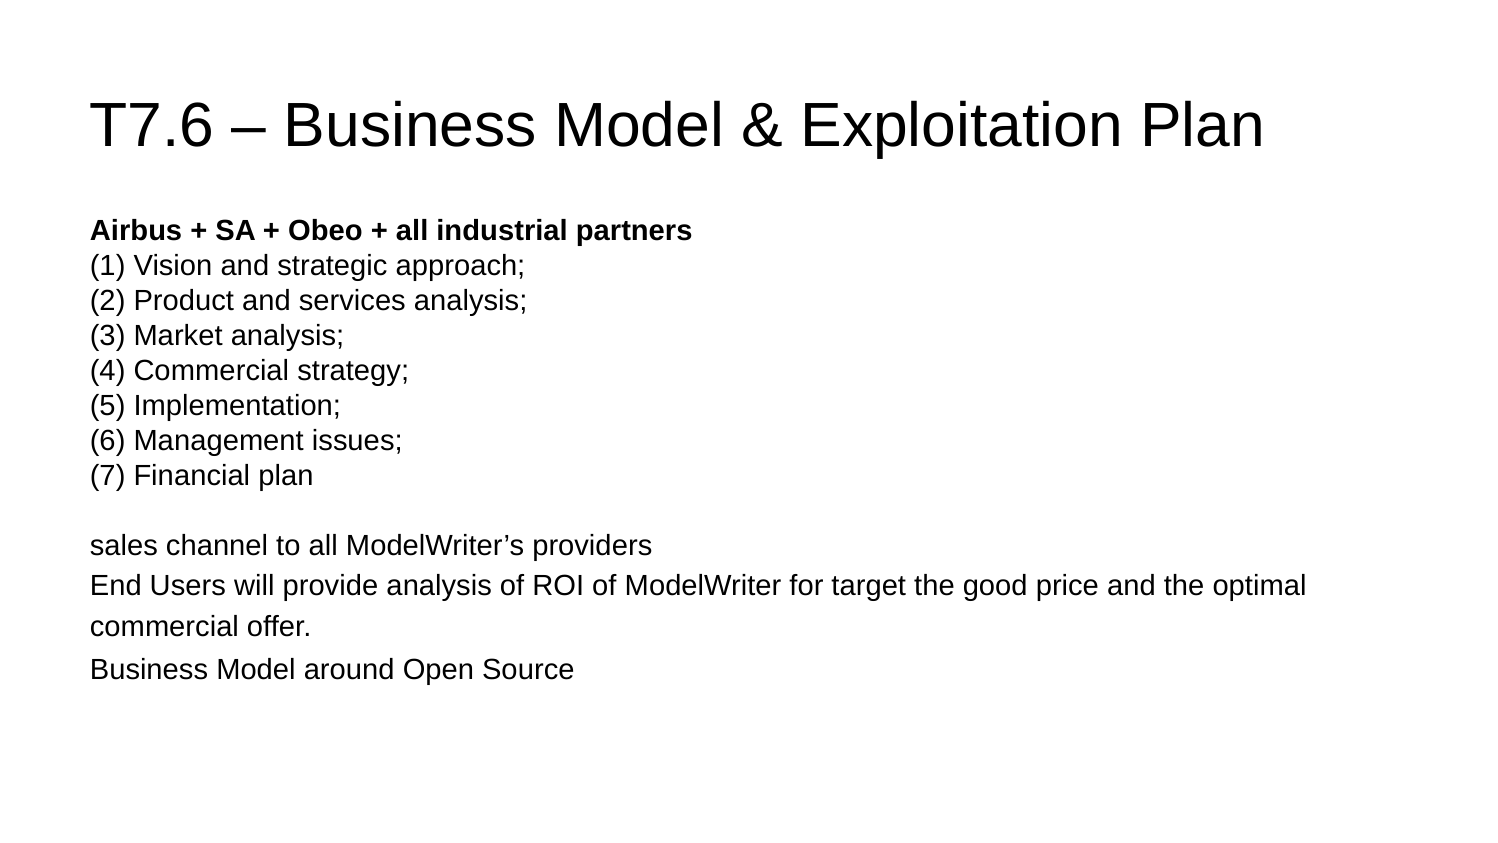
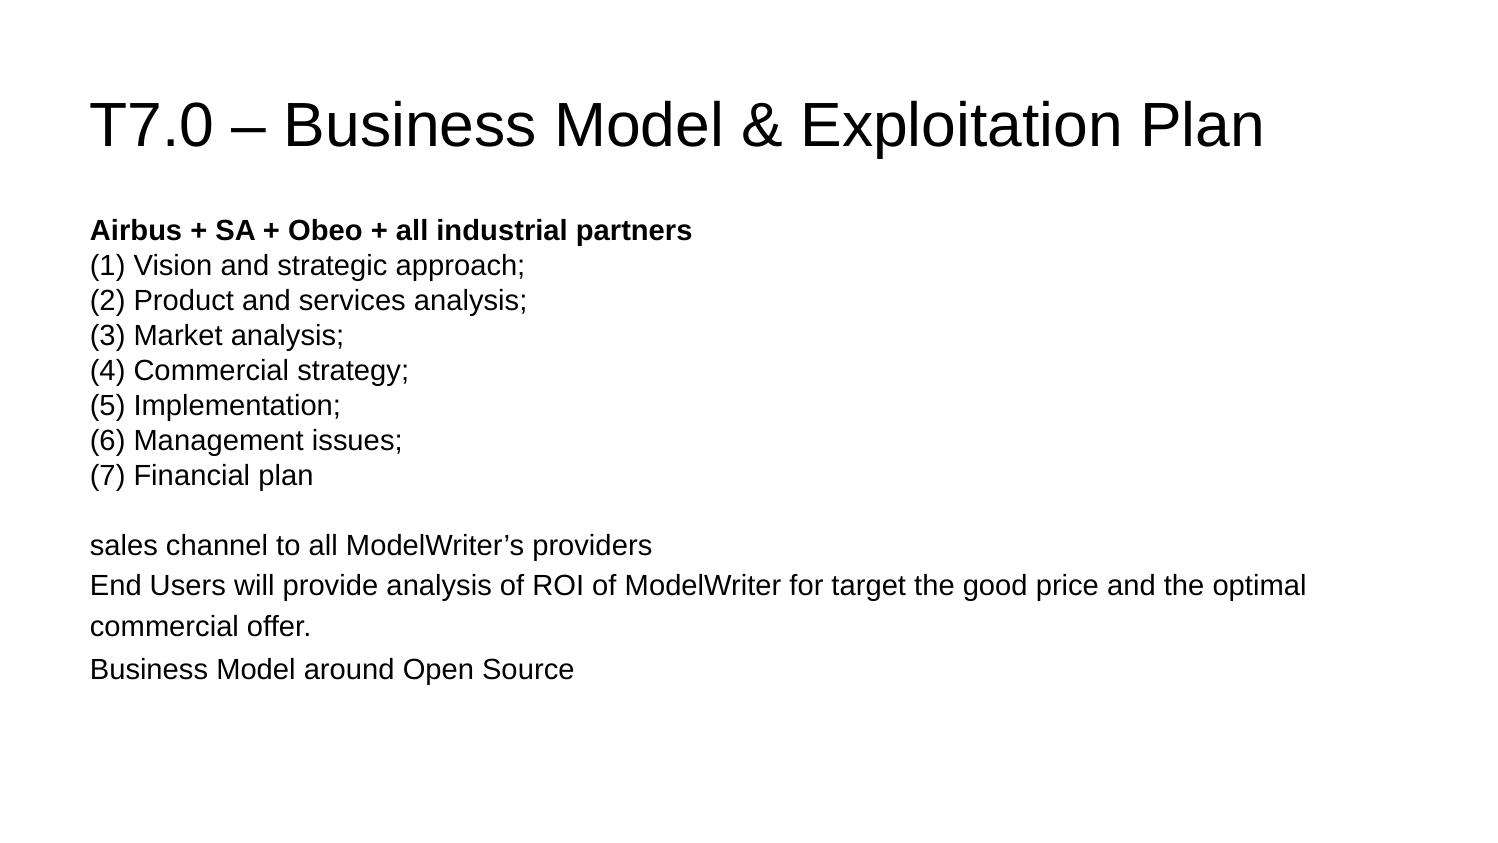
T7.6: T7.6 -> T7.0
